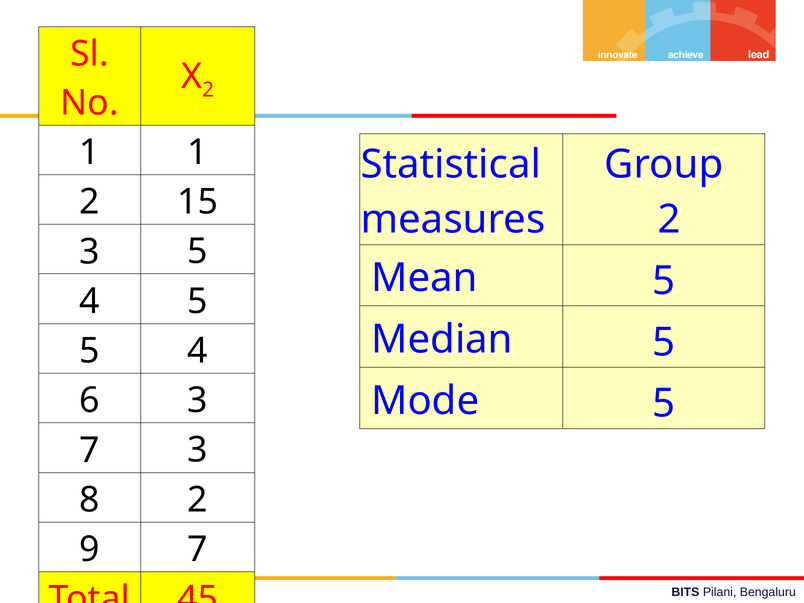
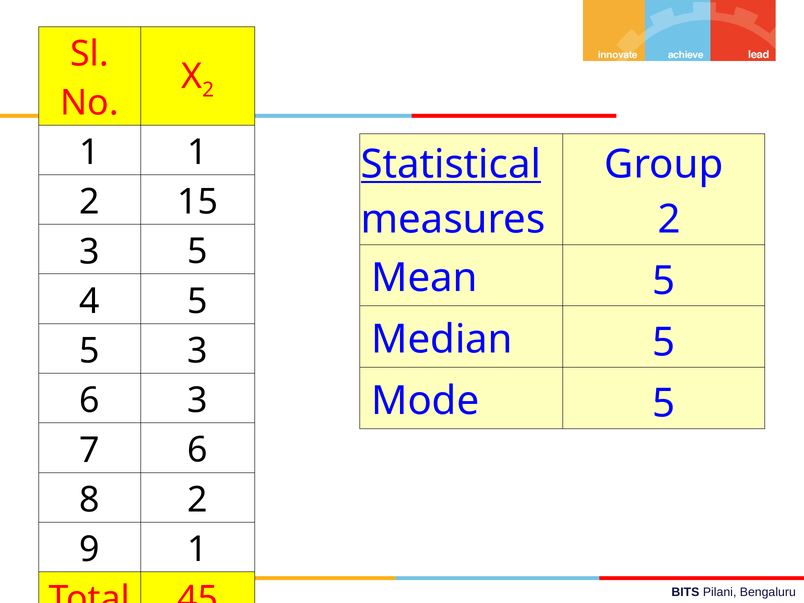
Statistical underline: none -> present
4 at (198, 351): 4 -> 3
7 3: 3 -> 6
7 at (198, 549): 7 -> 1
